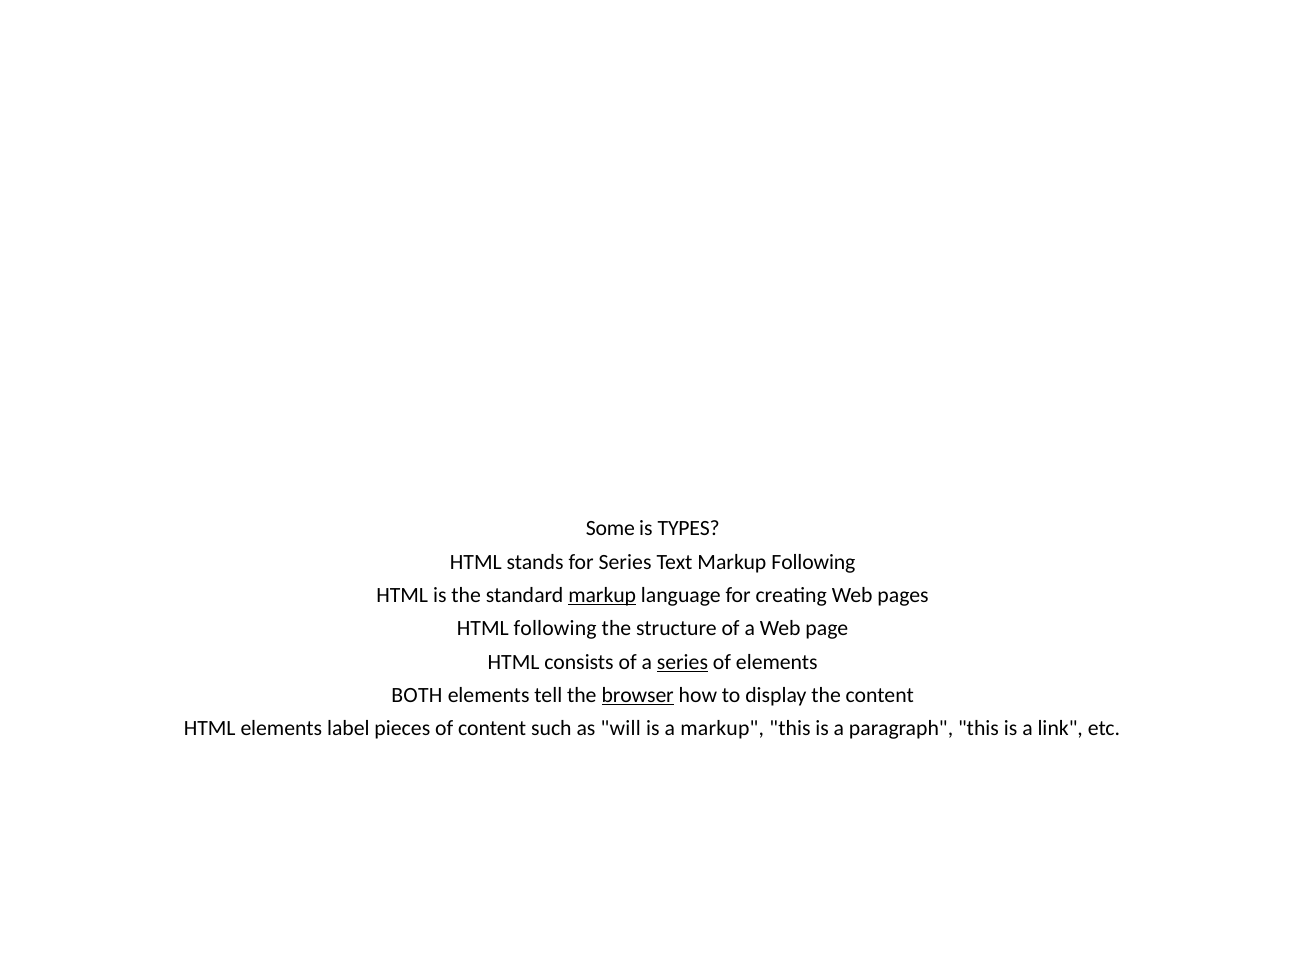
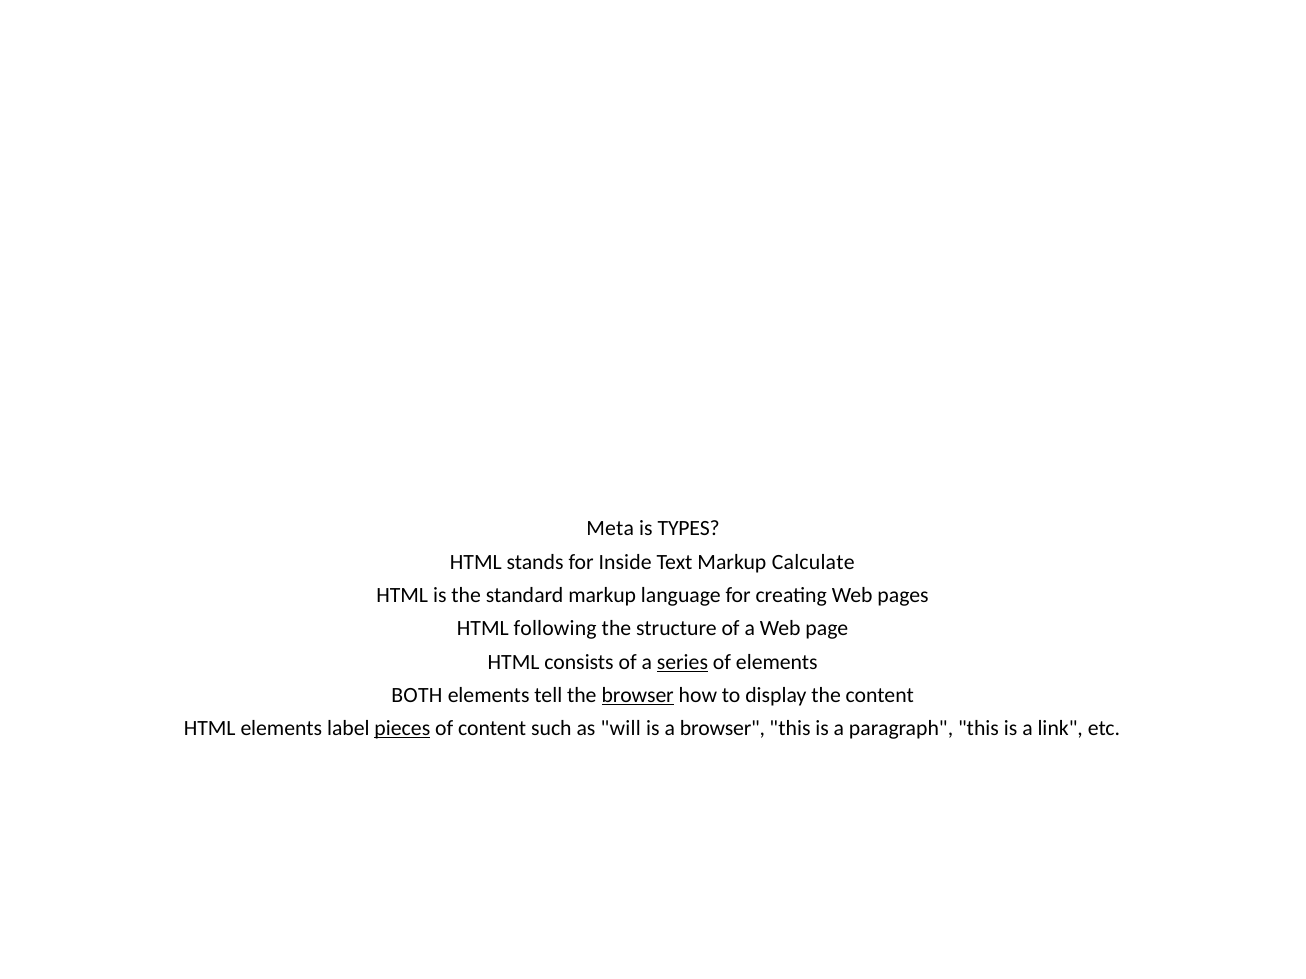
Some: Some -> Meta
for Series: Series -> Inside
Markup Following: Following -> Calculate
markup at (602, 596) underline: present -> none
pieces underline: none -> present
a markup: markup -> browser
